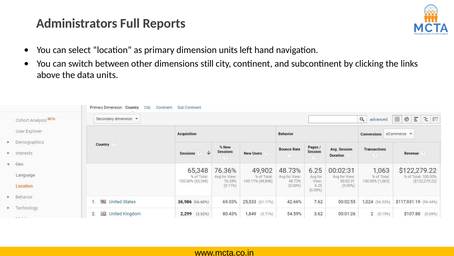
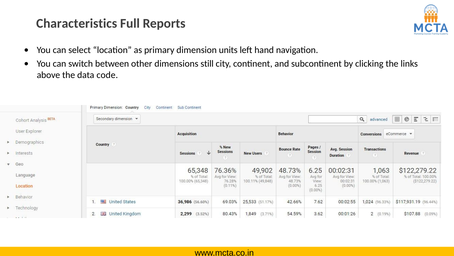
Administrators: Administrators -> Characteristics
data units: units -> code
